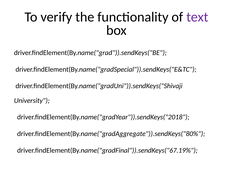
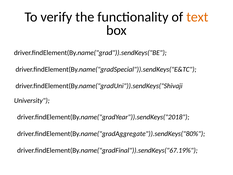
text colour: purple -> orange
